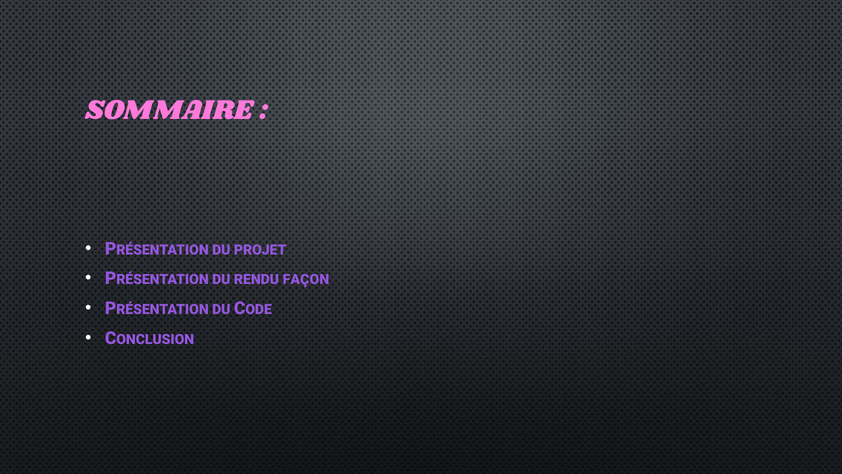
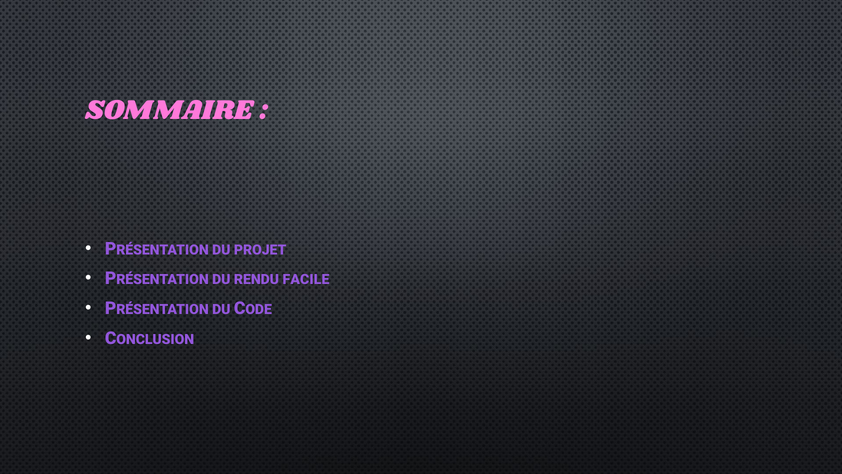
FAÇON: FAÇON -> FACILE
